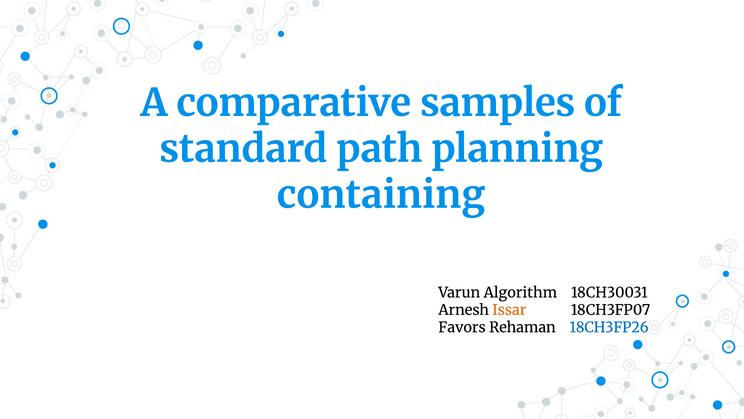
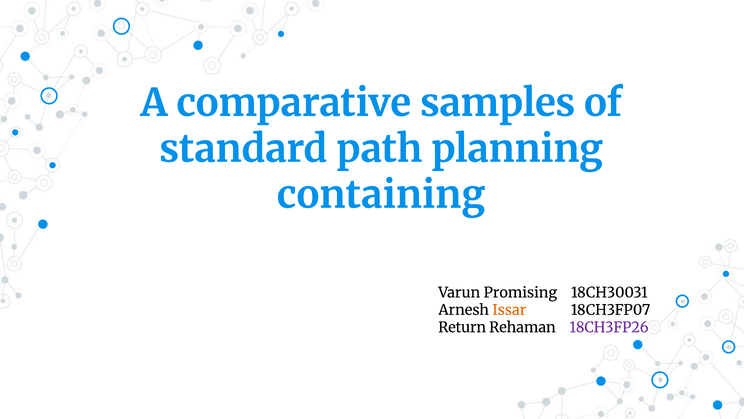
Algorithm: Algorithm -> Promising
Favors: Favors -> Return
18CH3FP26 colour: blue -> purple
